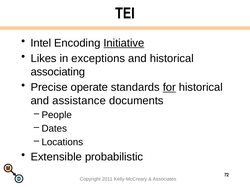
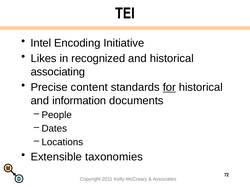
Initiative underline: present -> none
exceptions: exceptions -> recognized
operate: operate -> content
assistance: assistance -> information
probabilistic: probabilistic -> taxonomies
